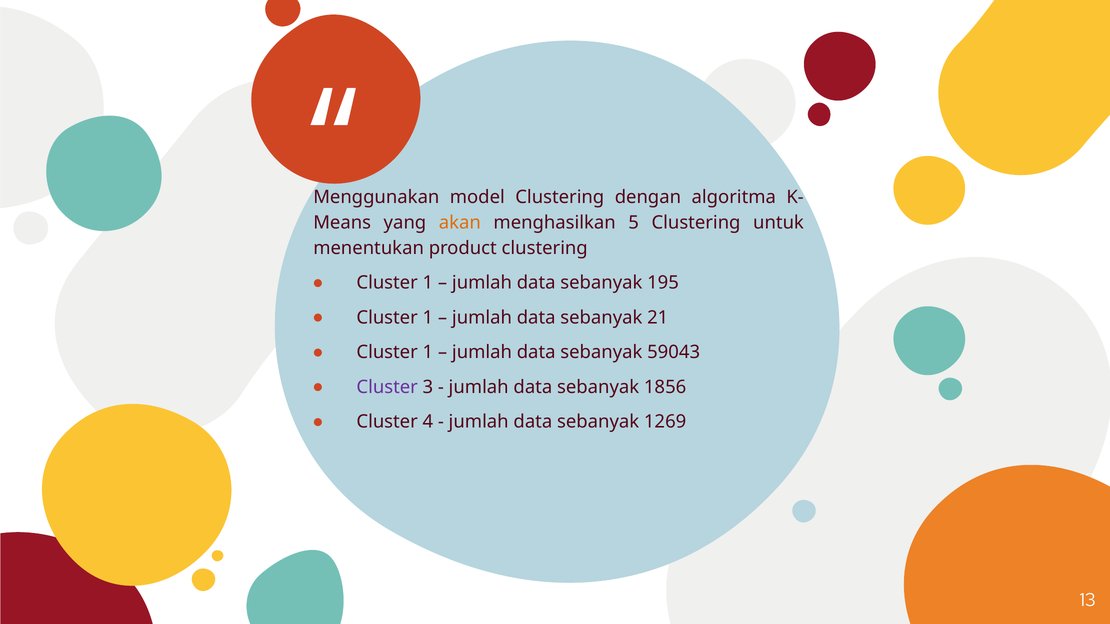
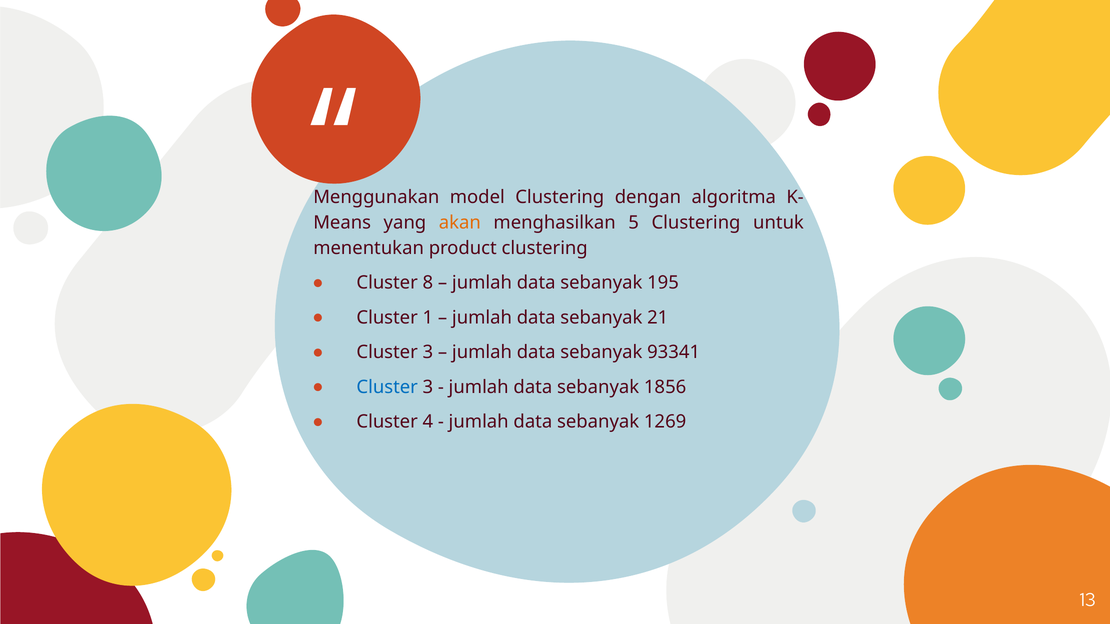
1 at (428, 283): 1 -> 8
1 at (428, 352): 1 -> 3
59043: 59043 -> 93341
Cluster at (387, 387) colour: purple -> blue
